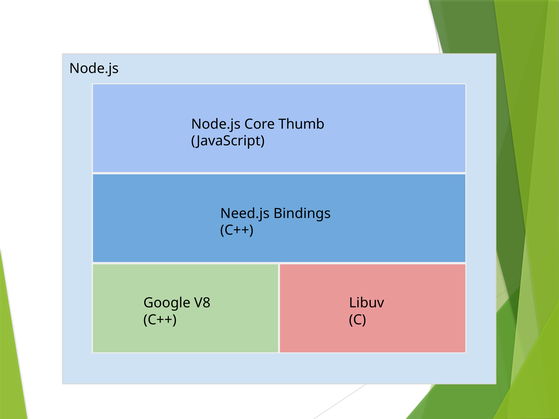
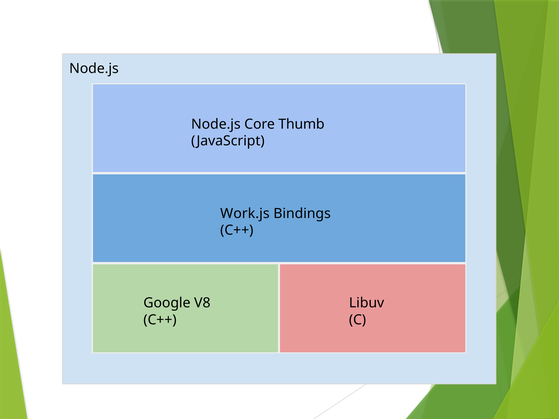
Need.js: Need.js -> Work.js
